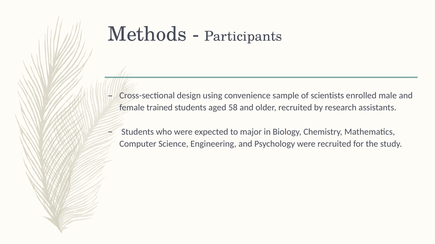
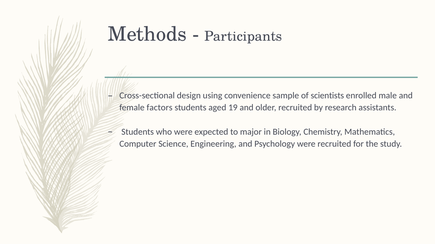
trained: trained -> factors
58: 58 -> 19
